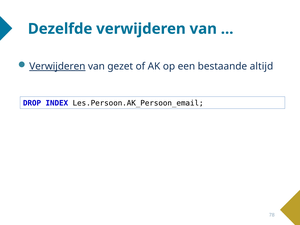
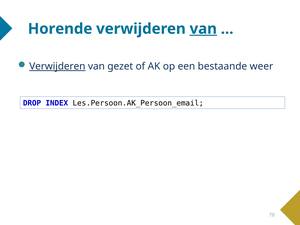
Dezelfde: Dezelfde -> Horende
van at (203, 29) underline: none -> present
altijd: altijd -> weer
